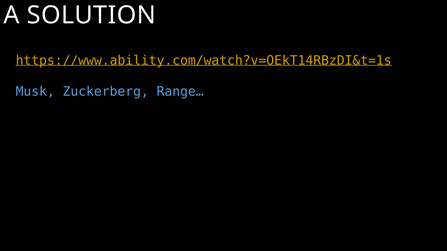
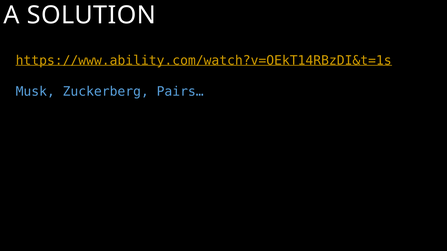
Range…: Range… -> Pairs…
